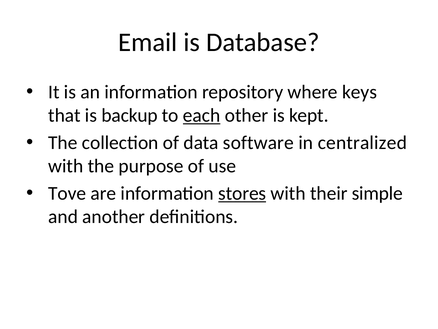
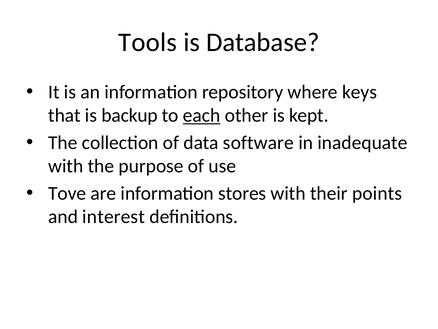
Email: Email -> Tools
centralized: centralized -> inadequate
stores underline: present -> none
simple: simple -> points
another: another -> interest
